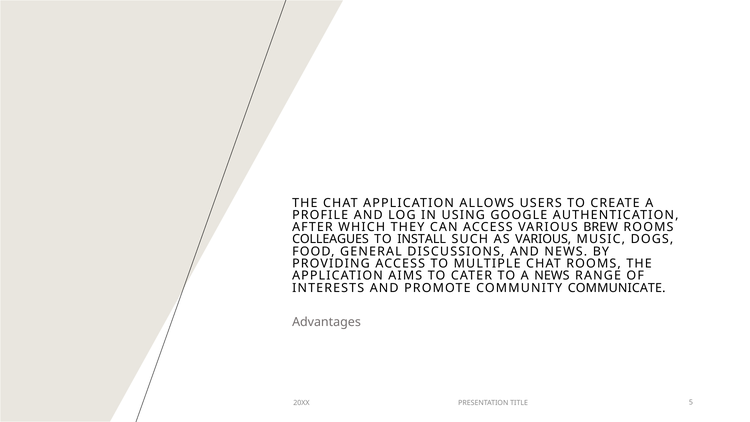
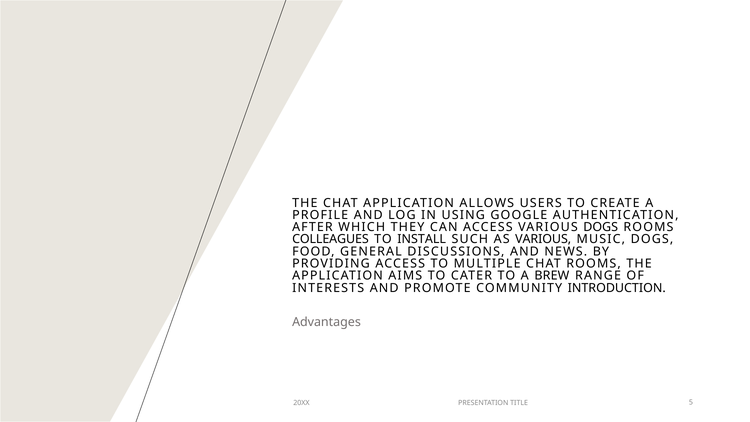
VARIOUS BREW: BREW -> DOGS
A NEWS: NEWS -> BREW
COMMUNICATE: COMMUNICATE -> INTRODUCTION
